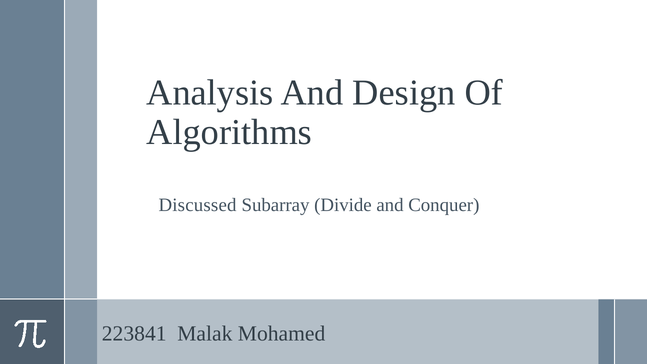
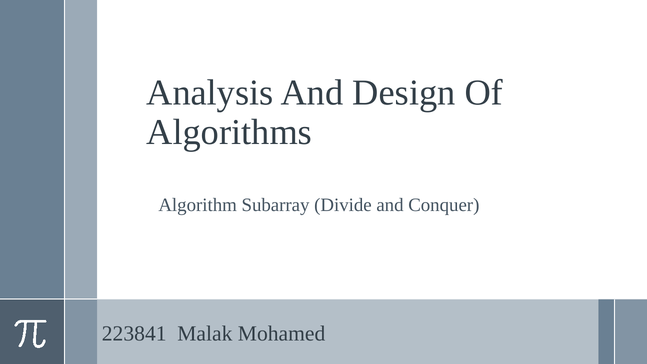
Discussed: Discussed -> Algorithm
